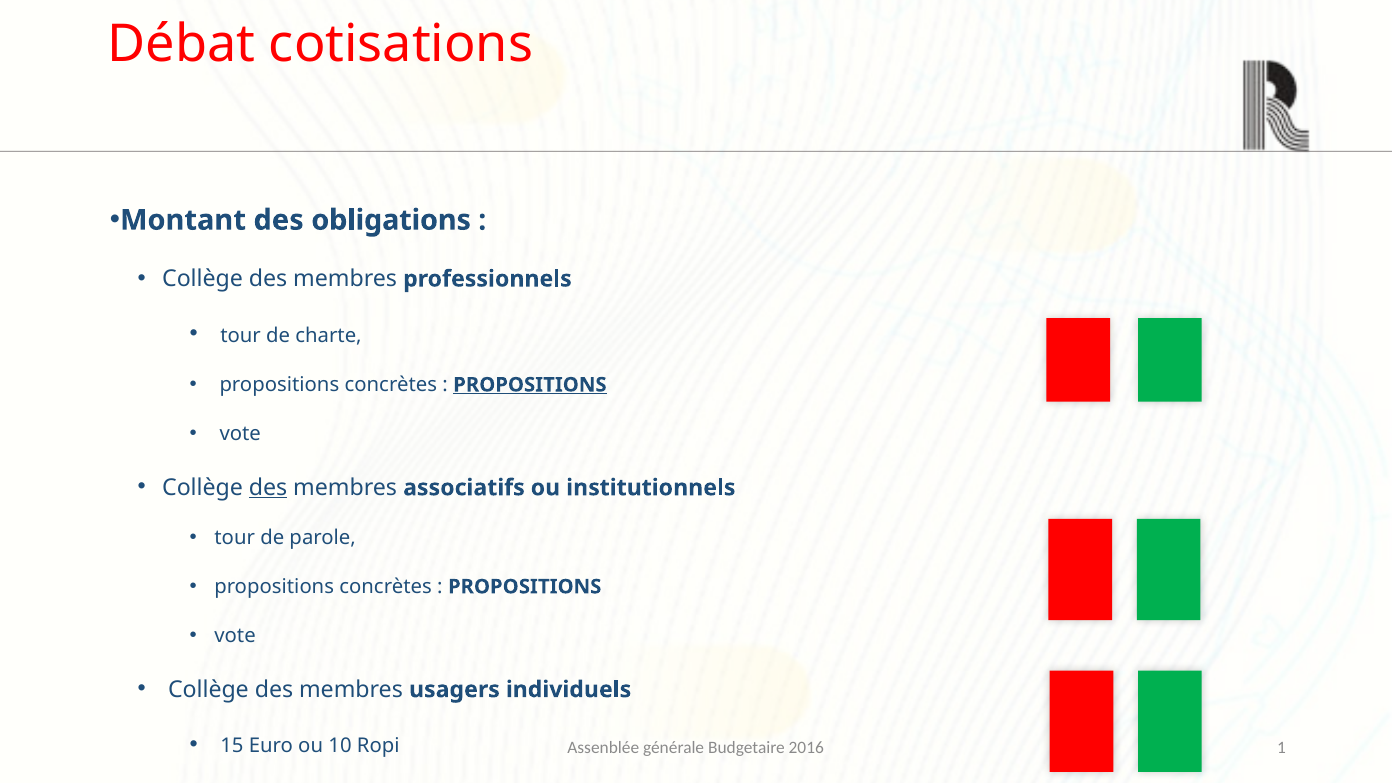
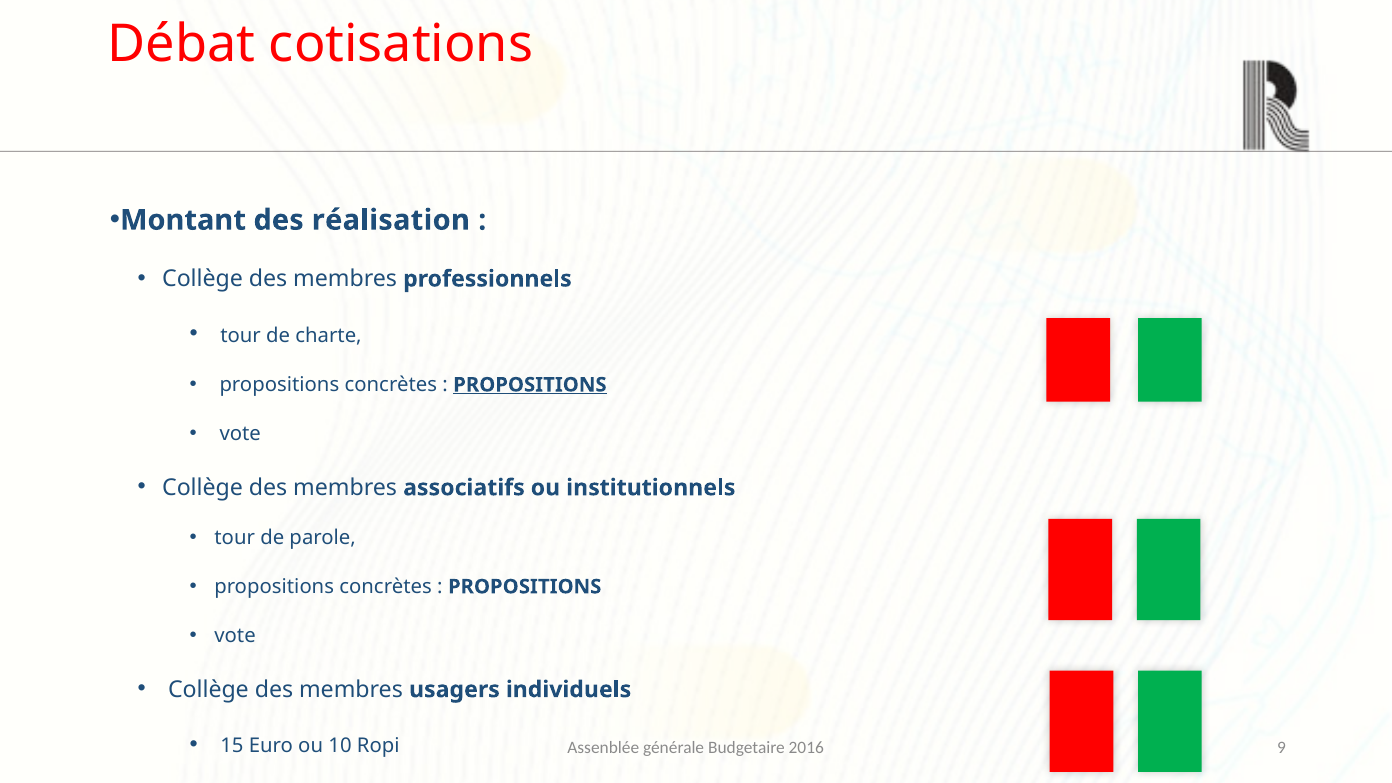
obligations: obligations -> réalisation
des at (268, 488) underline: present -> none
1: 1 -> 9
